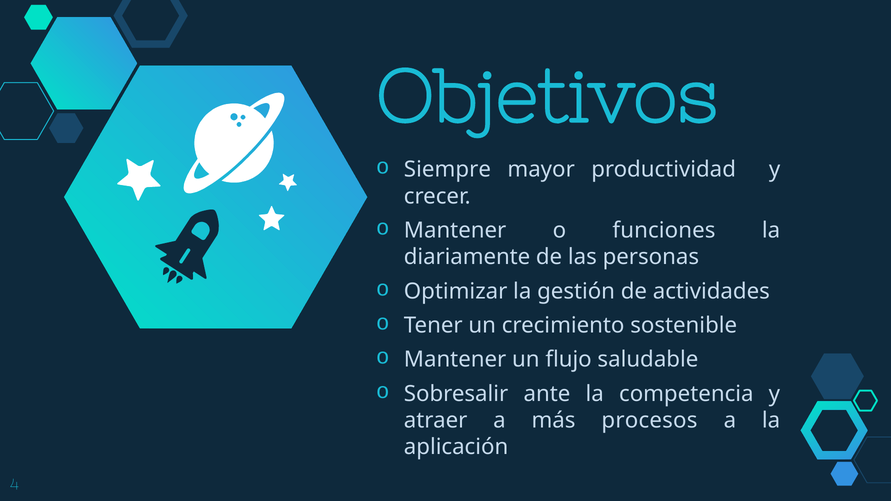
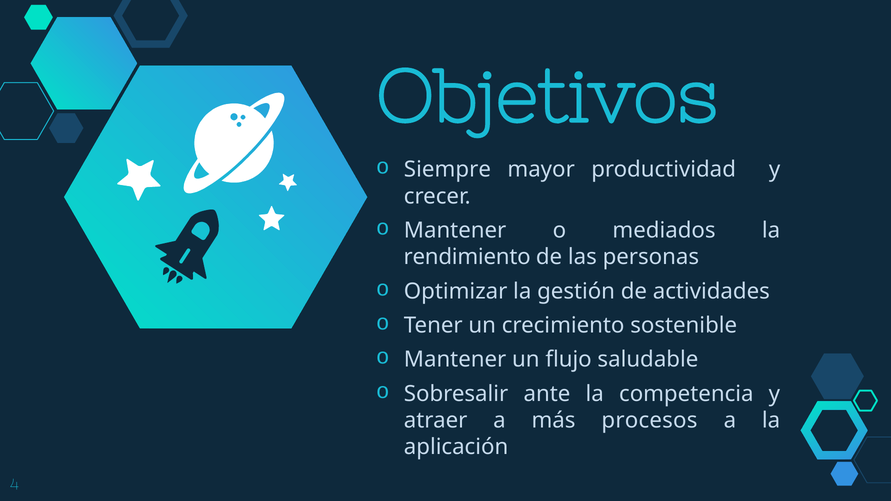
funciones: funciones -> mediados
diariamente: diariamente -> rendimiento
